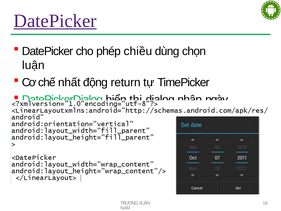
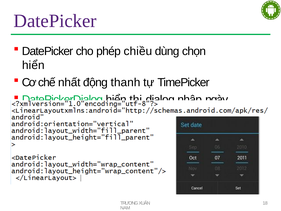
DatePicker at (55, 21) underline: present -> none
luận at (33, 65): luận -> hiển
return: return -> thanh
